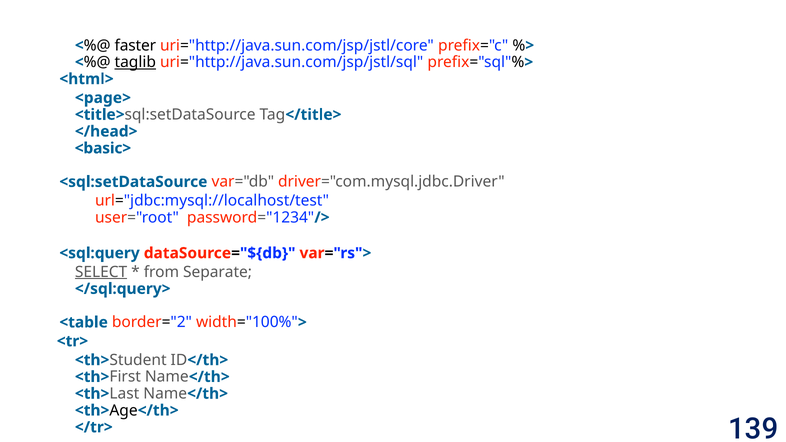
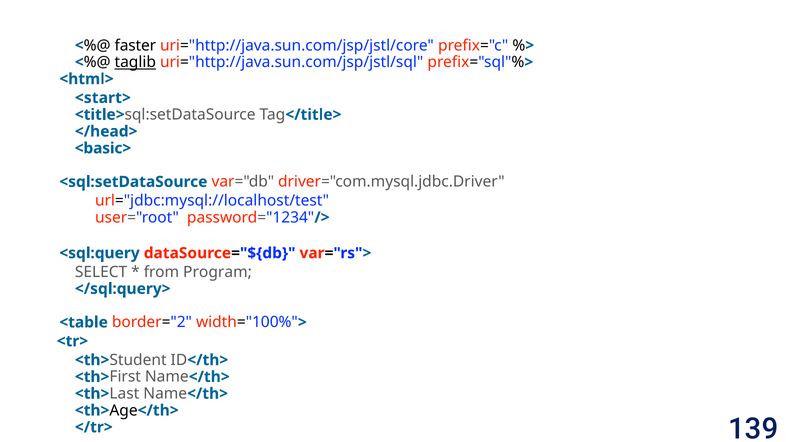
<page>: <page> -> <start>
SELECT underline: present -> none
Separate: Separate -> Program
